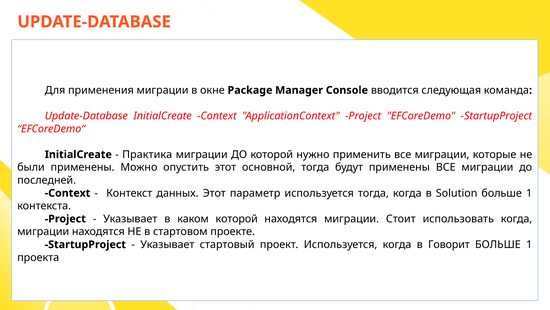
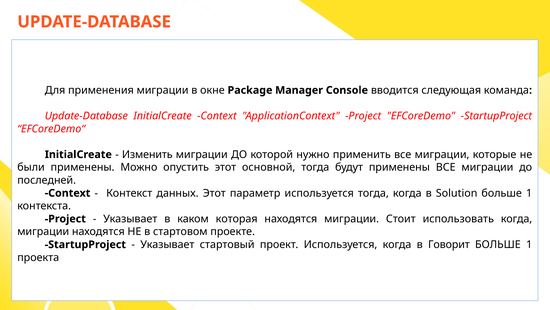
Практика: Практика -> Изменить
каком которой: которой -> которая
